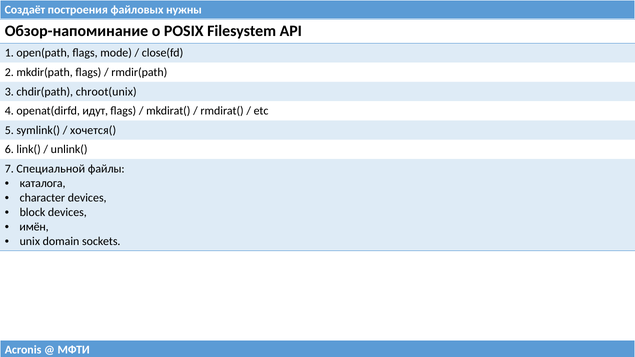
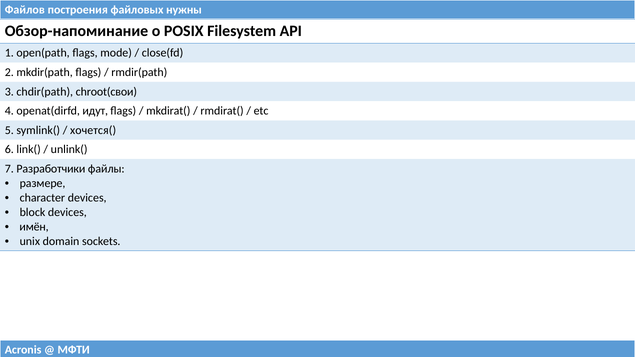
Создаёт: Создаёт -> Файлов
chroot(unix: chroot(unix -> chroot(свои
Специальной: Специальной -> Разработчики
каталога: каталога -> размере
